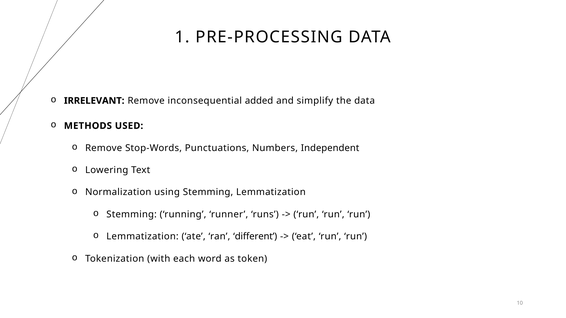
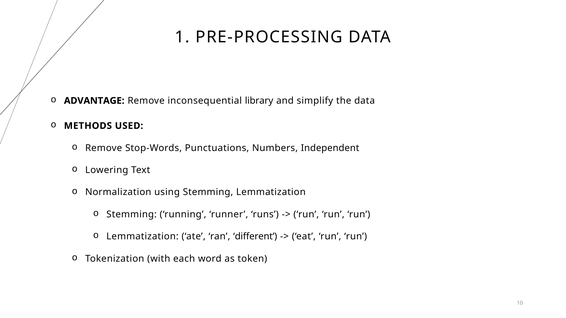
IRRELEVANT: IRRELEVANT -> ADVANTAGE
added: added -> library
